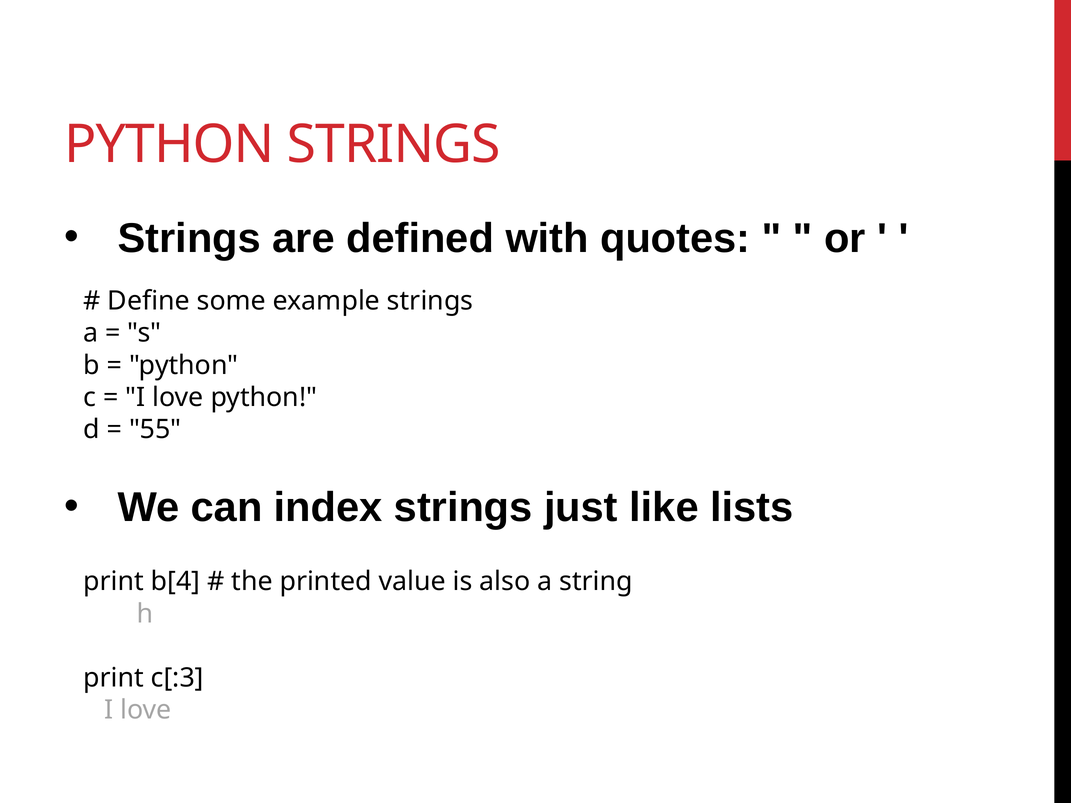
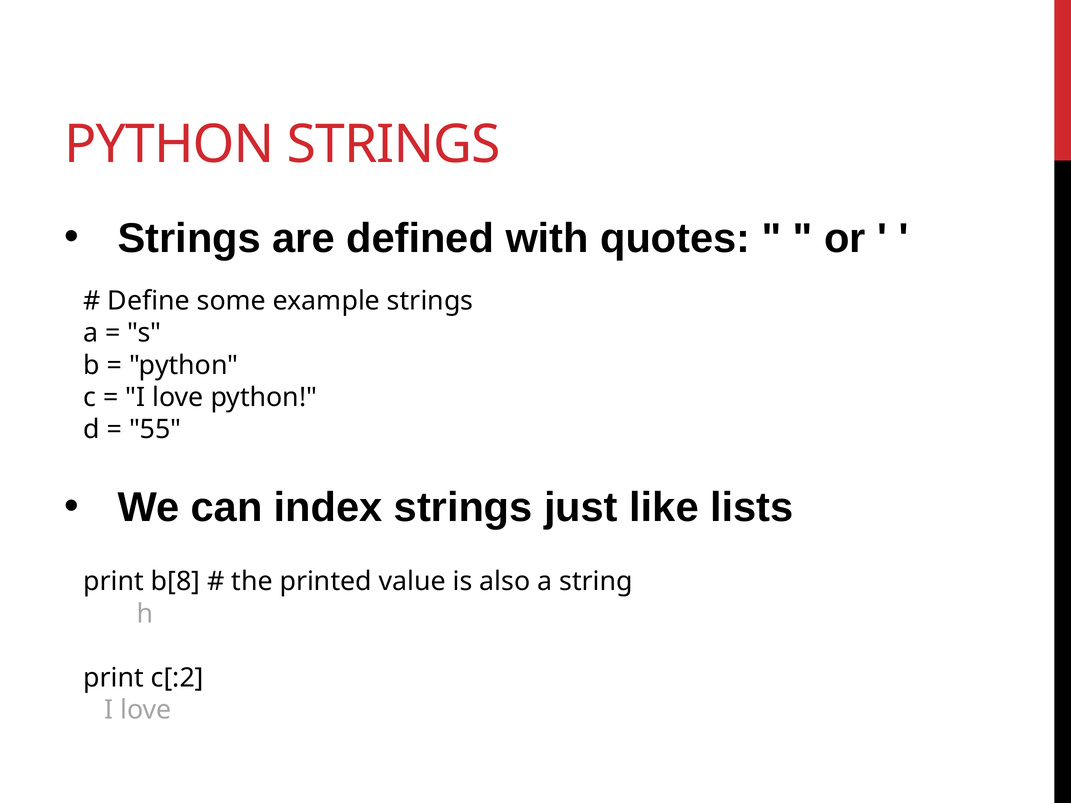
b[4: b[4 -> b[8
c[:3: c[:3 -> c[:2
